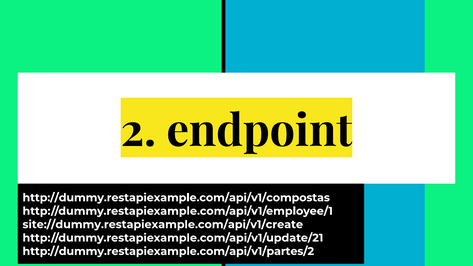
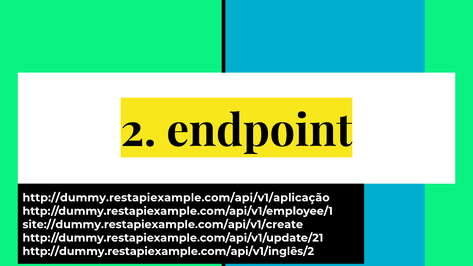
http://dummy.restapiexample.com/api/v1/compostas: http://dummy.restapiexample.com/api/v1/compostas -> http://dummy.restapiexample.com/api/v1/aplicação
http://dummy.restapiexample.com/api/v1/partes/2: http://dummy.restapiexample.com/api/v1/partes/2 -> http://dummy.restapiexample.com/api/v1/inglês/2
